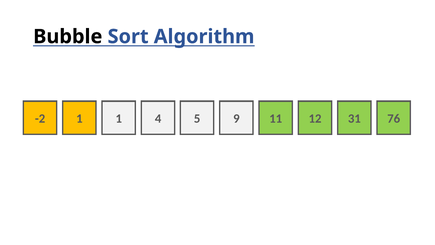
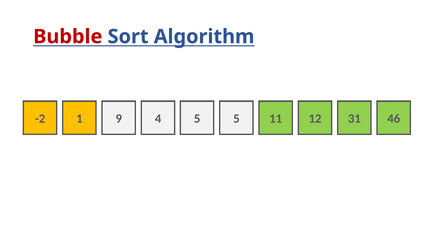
Bubble colour: black -> red
1 1: 1 -> 9
5 9: 9 -> 5
76: 76 -> 46
